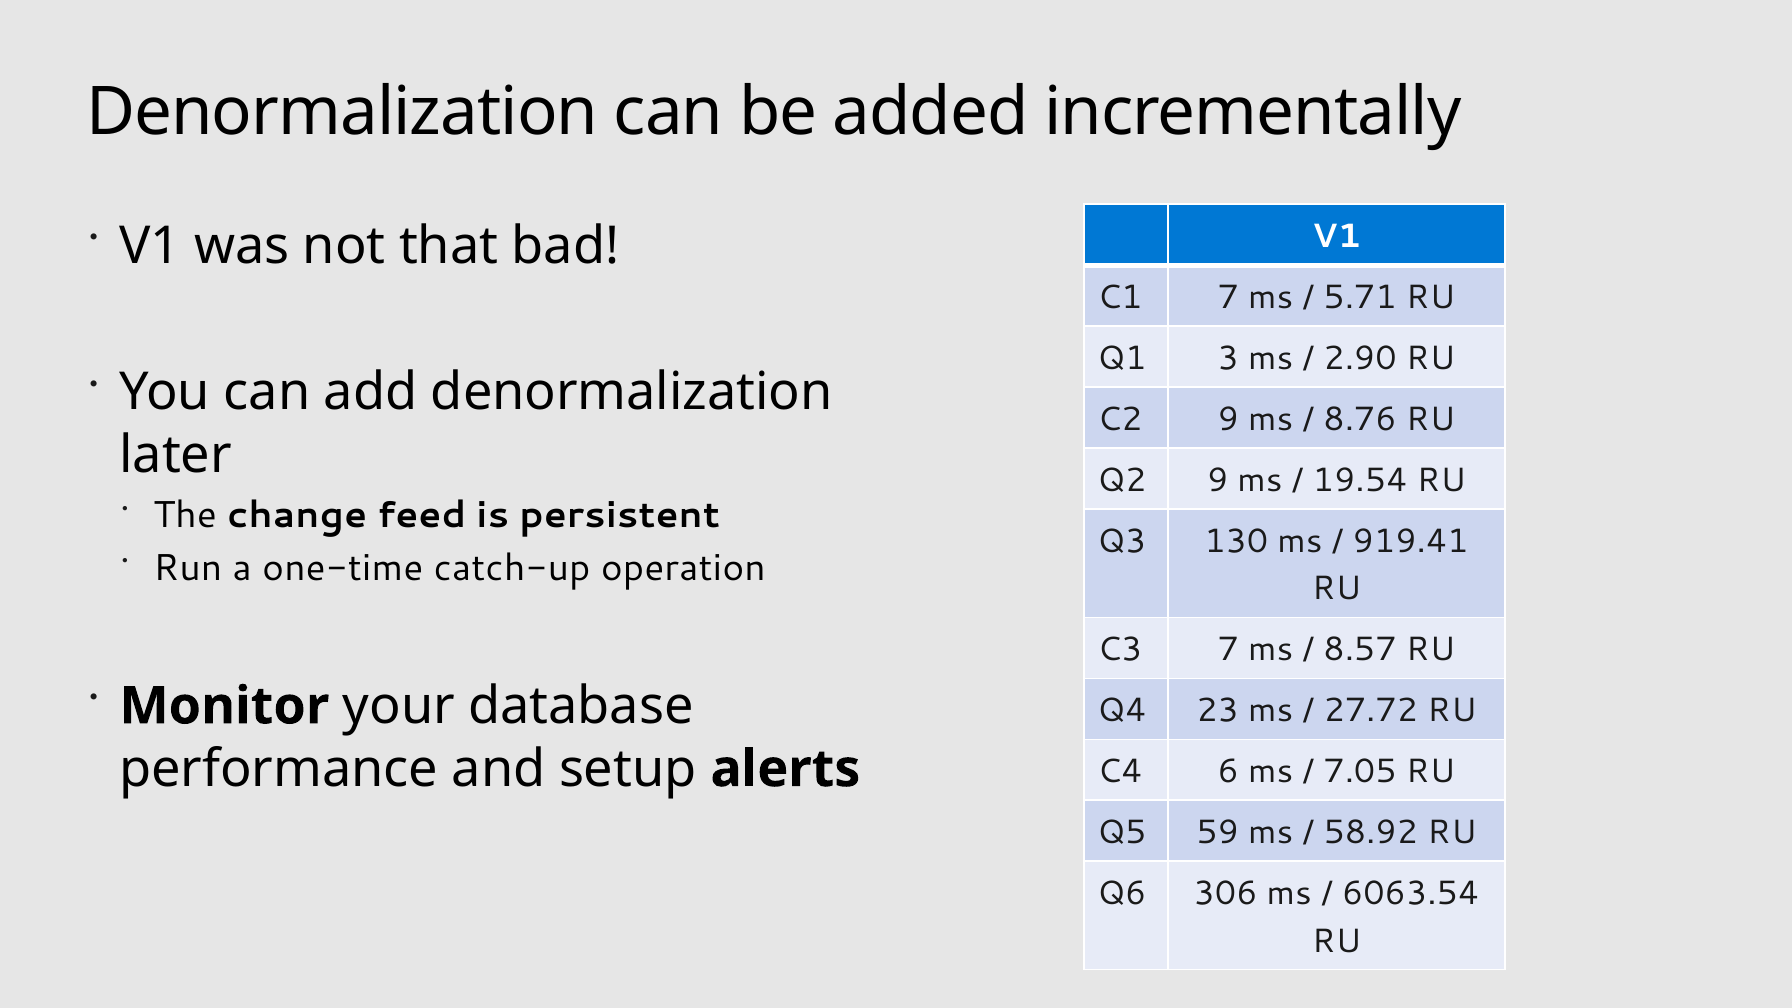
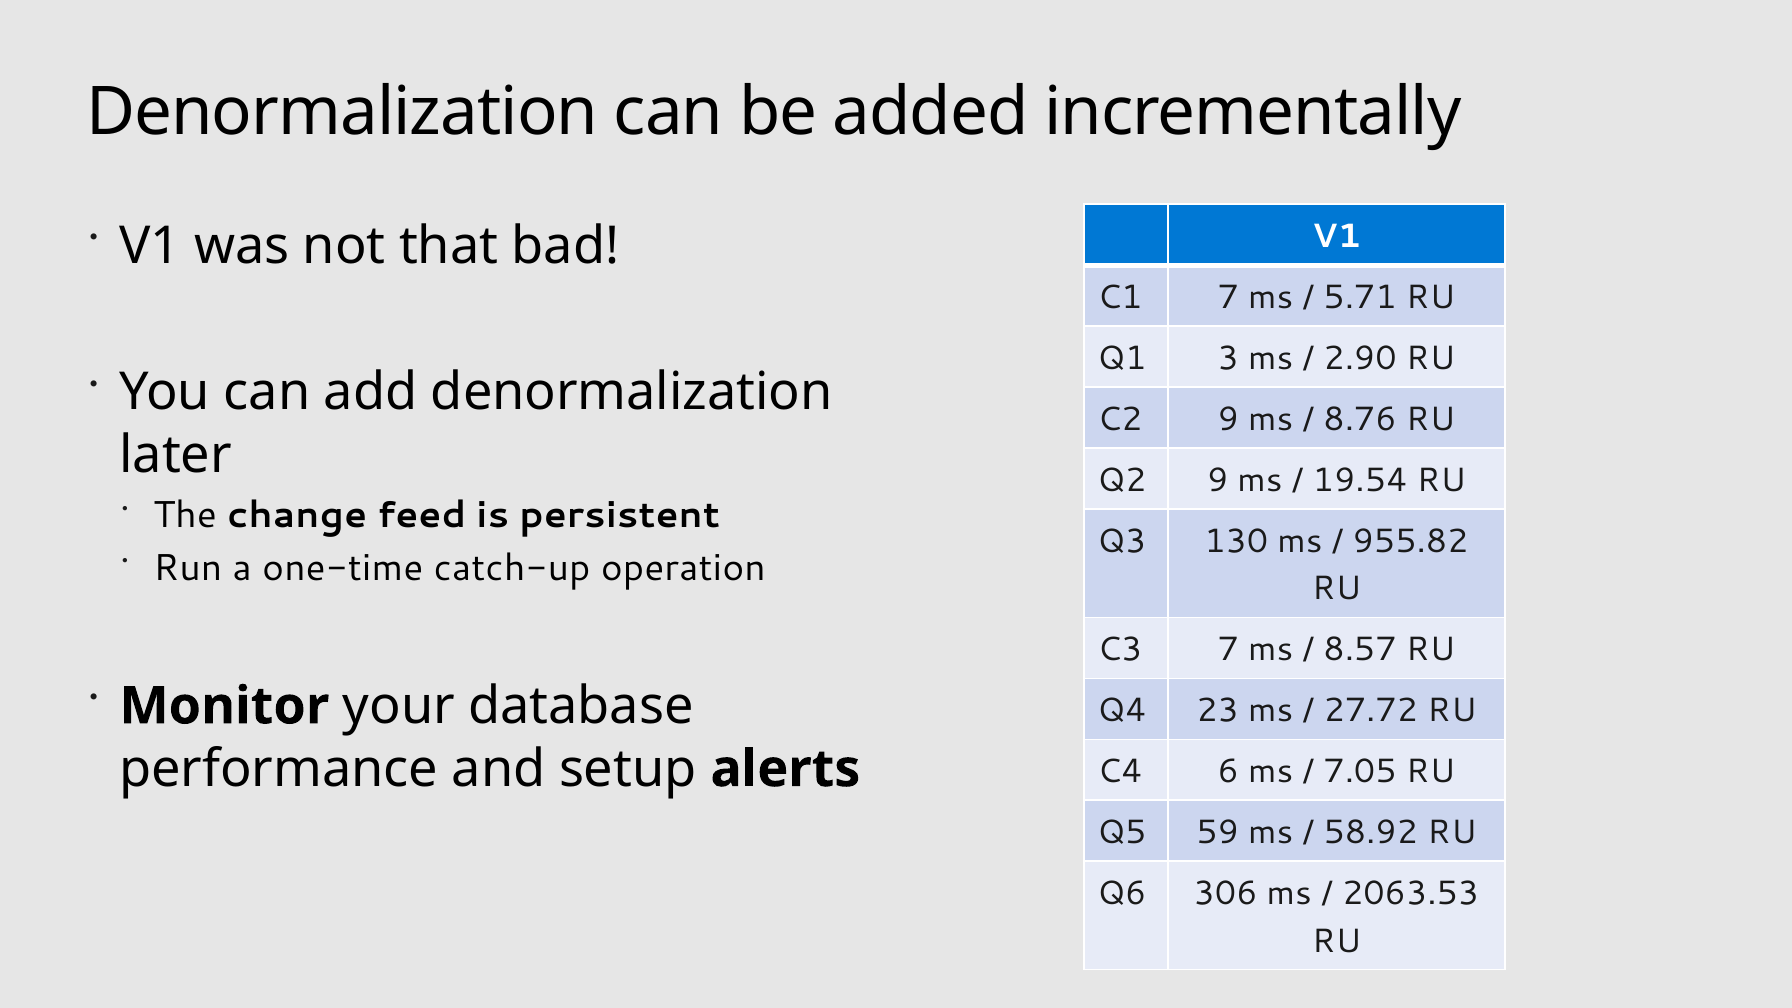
919.41: 919.41 -> 955.82
6063.54: 6063.54 -> 2063.53
